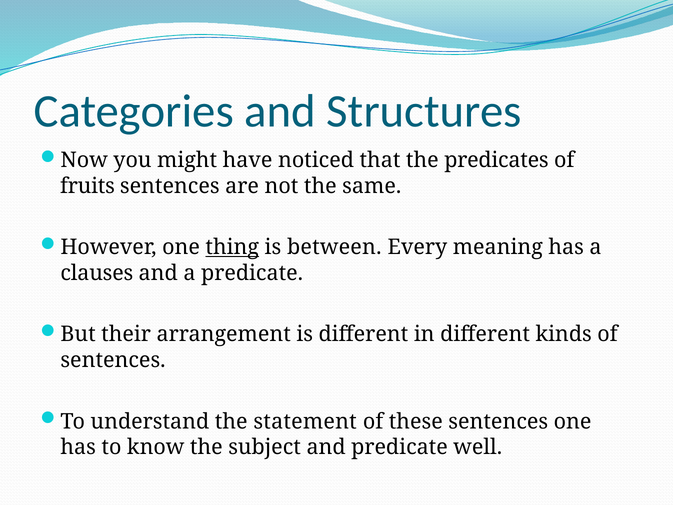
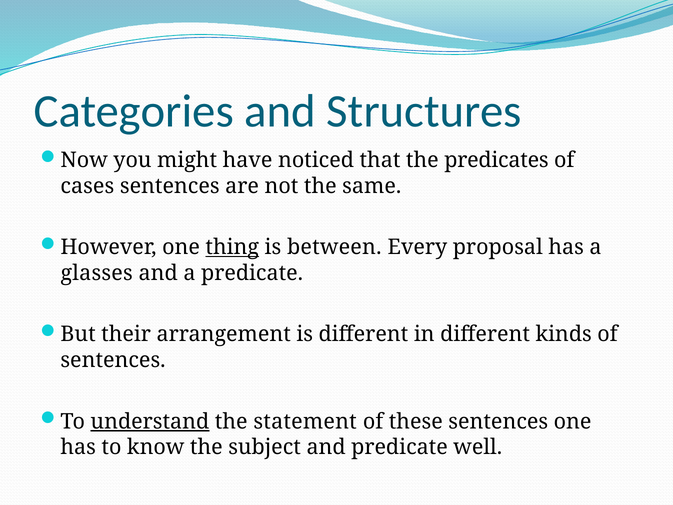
fruits: fruits -> cases
meaning: meaning -> proposal
clauses: clauses -> glasses
understand underline: none -> present
